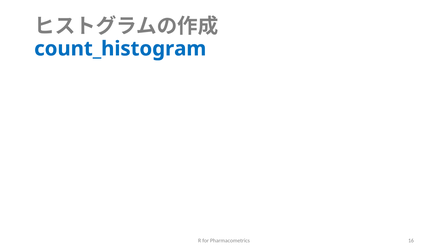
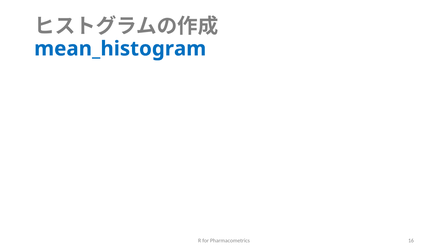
count_histogram: count_histogram -> mean_histogram
